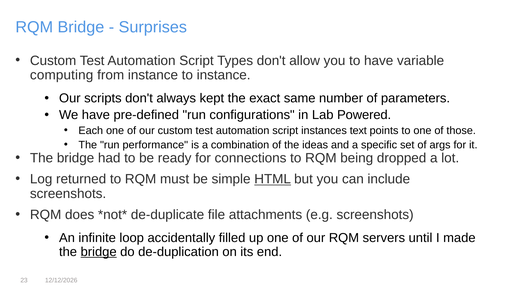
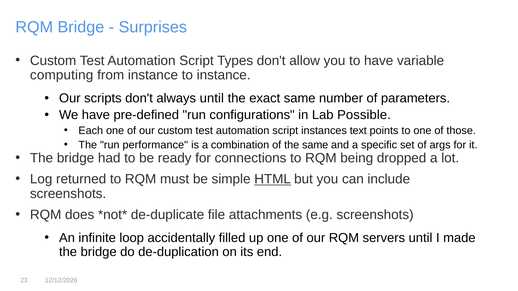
always kept: kept -> until
Powered: Powered -> Possible
the ideas: ideas -> same
bridge at (99, 252) underline: present -> none
